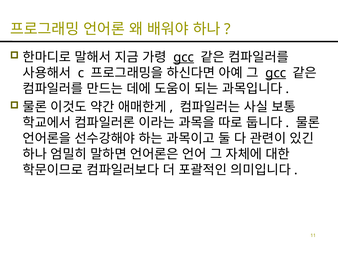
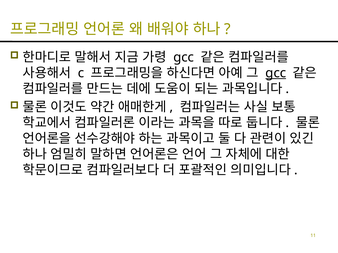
gcc at (184, 57) underline: present -> none
